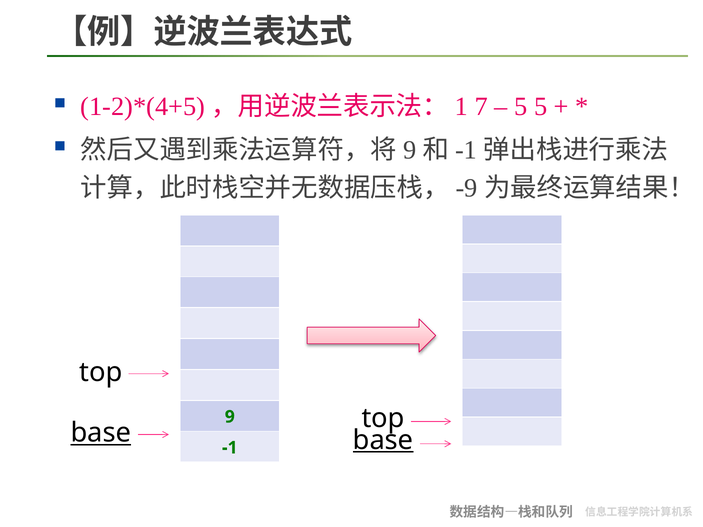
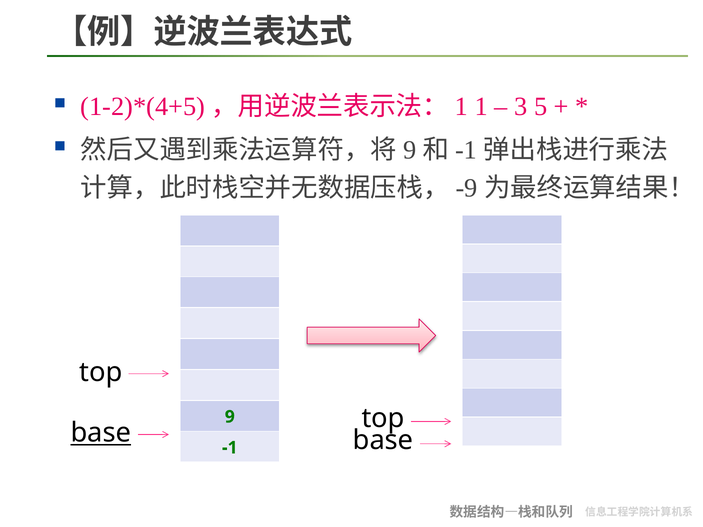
7: 7 -> 1
5 at (521, 107): 5 -> 3
base at (383, 440) underline: present -> none
